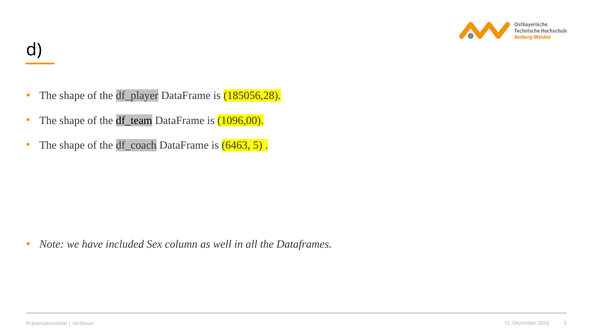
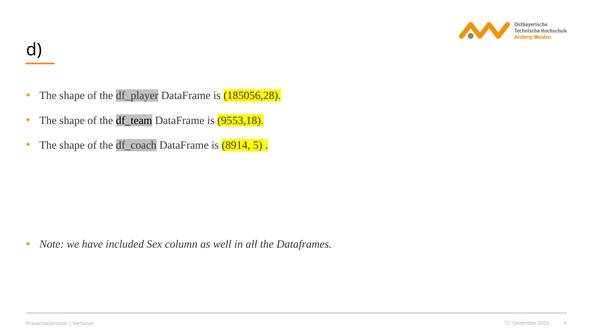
1096,00: 1096,00 -> 9553,18
6463: 6463 -> 8914
